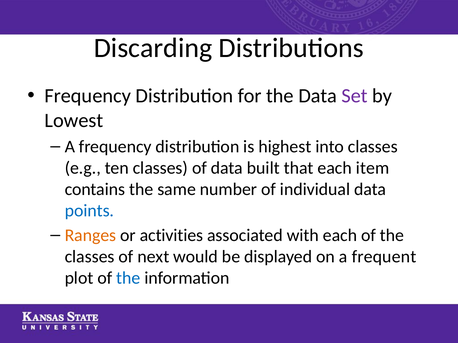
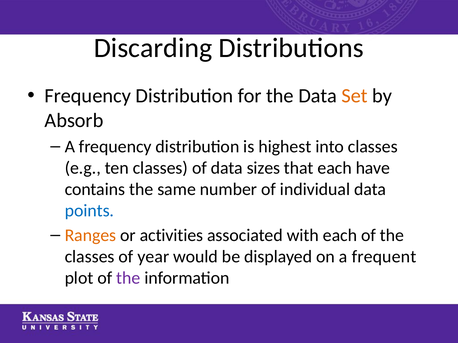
Set colour: purple -> orange
Lowest: Lowest -> Absorb
built: built -> sizes
item: item -> have
next: next -> year
the at (128, 278) colour: blue -> purple
